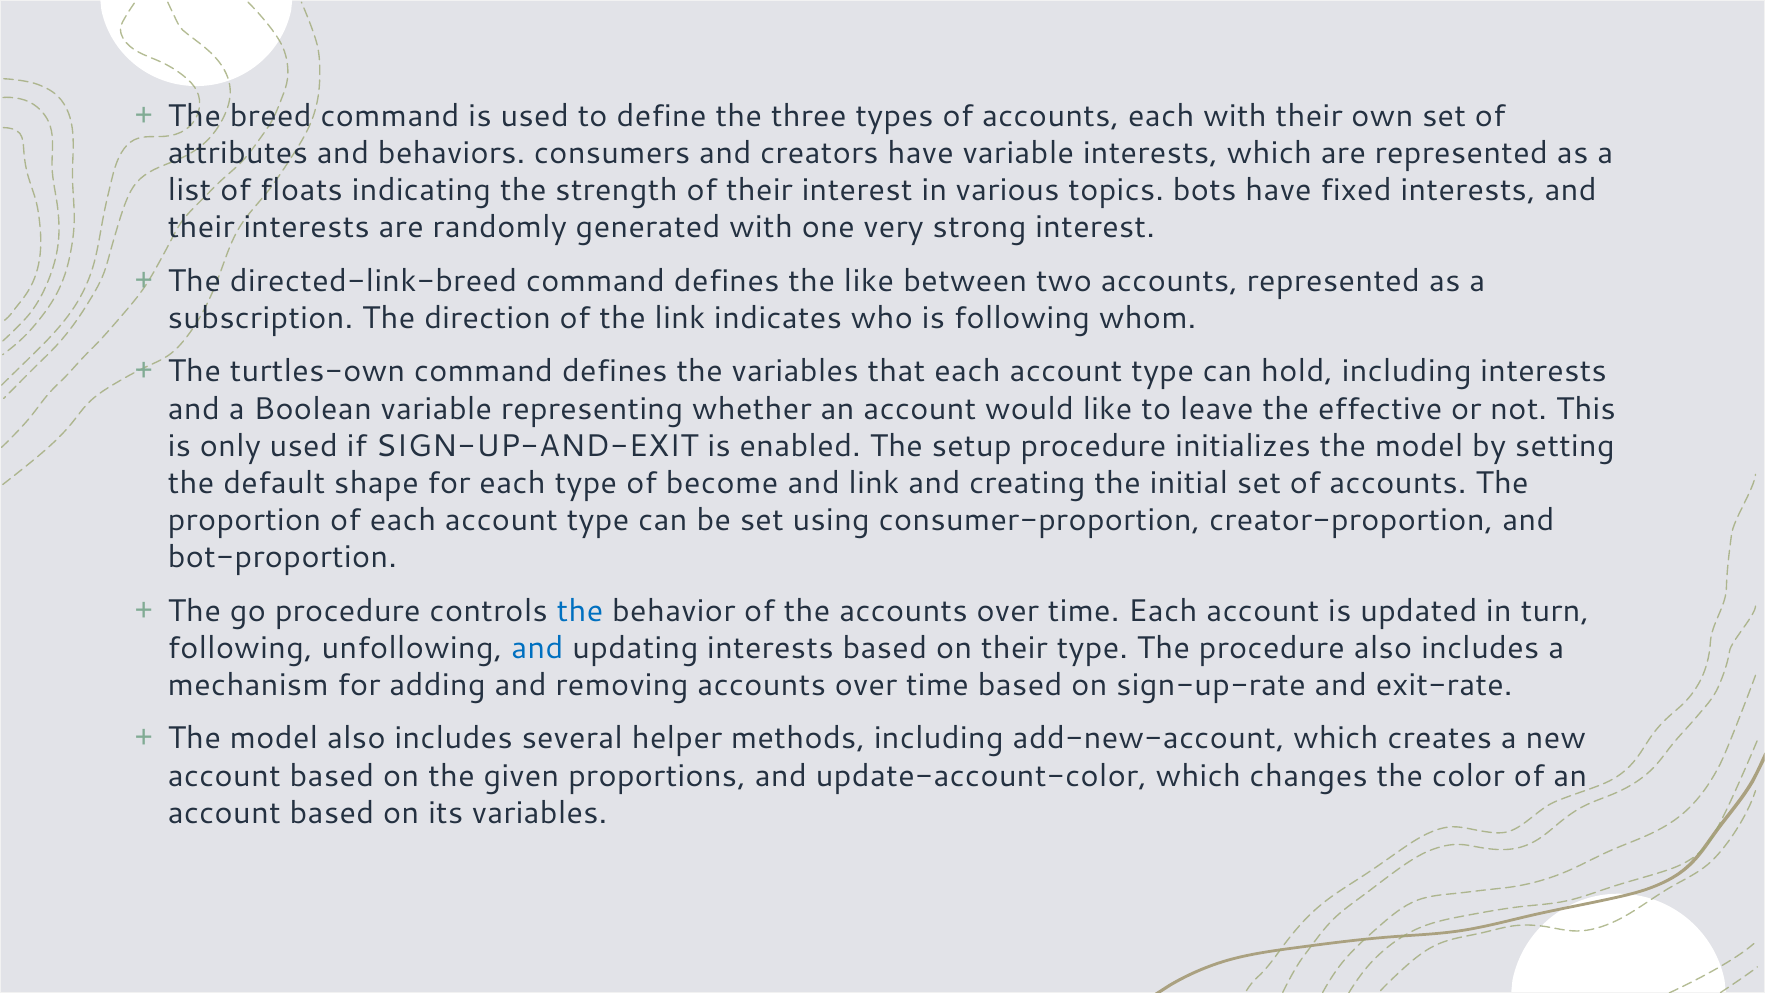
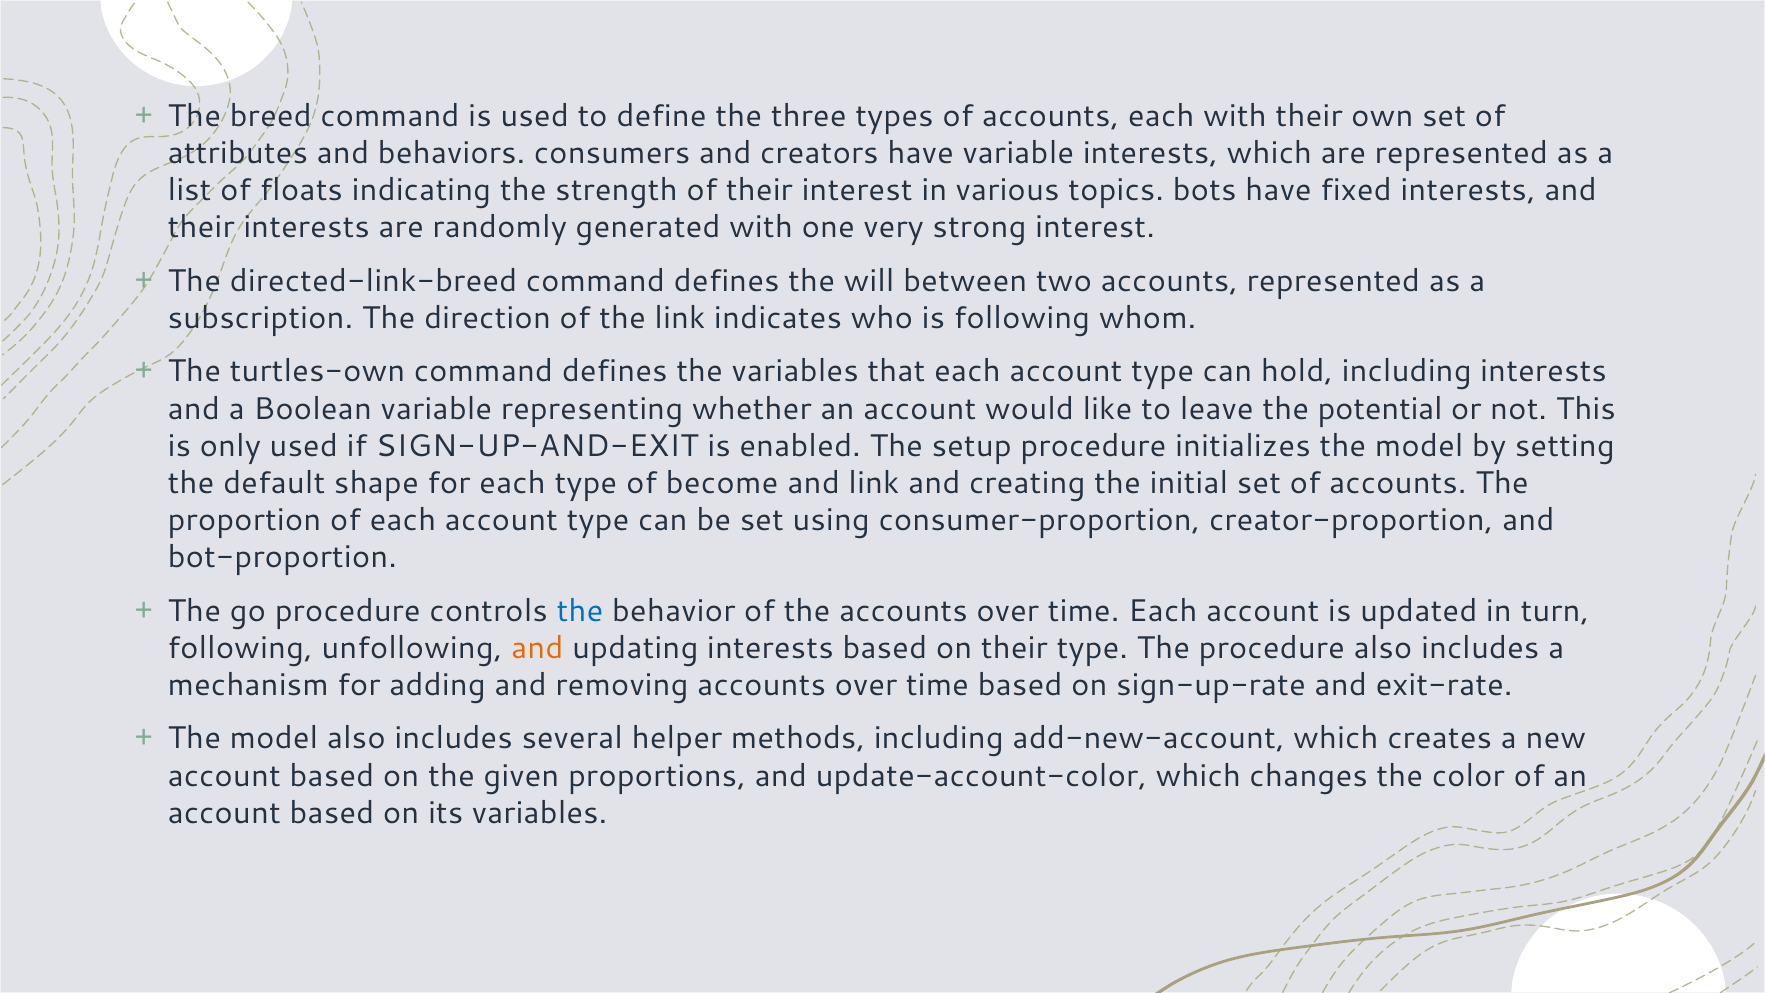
the like: like -> will
effective: effective -> potential
and at (537, 648) colour: blue -> orange
